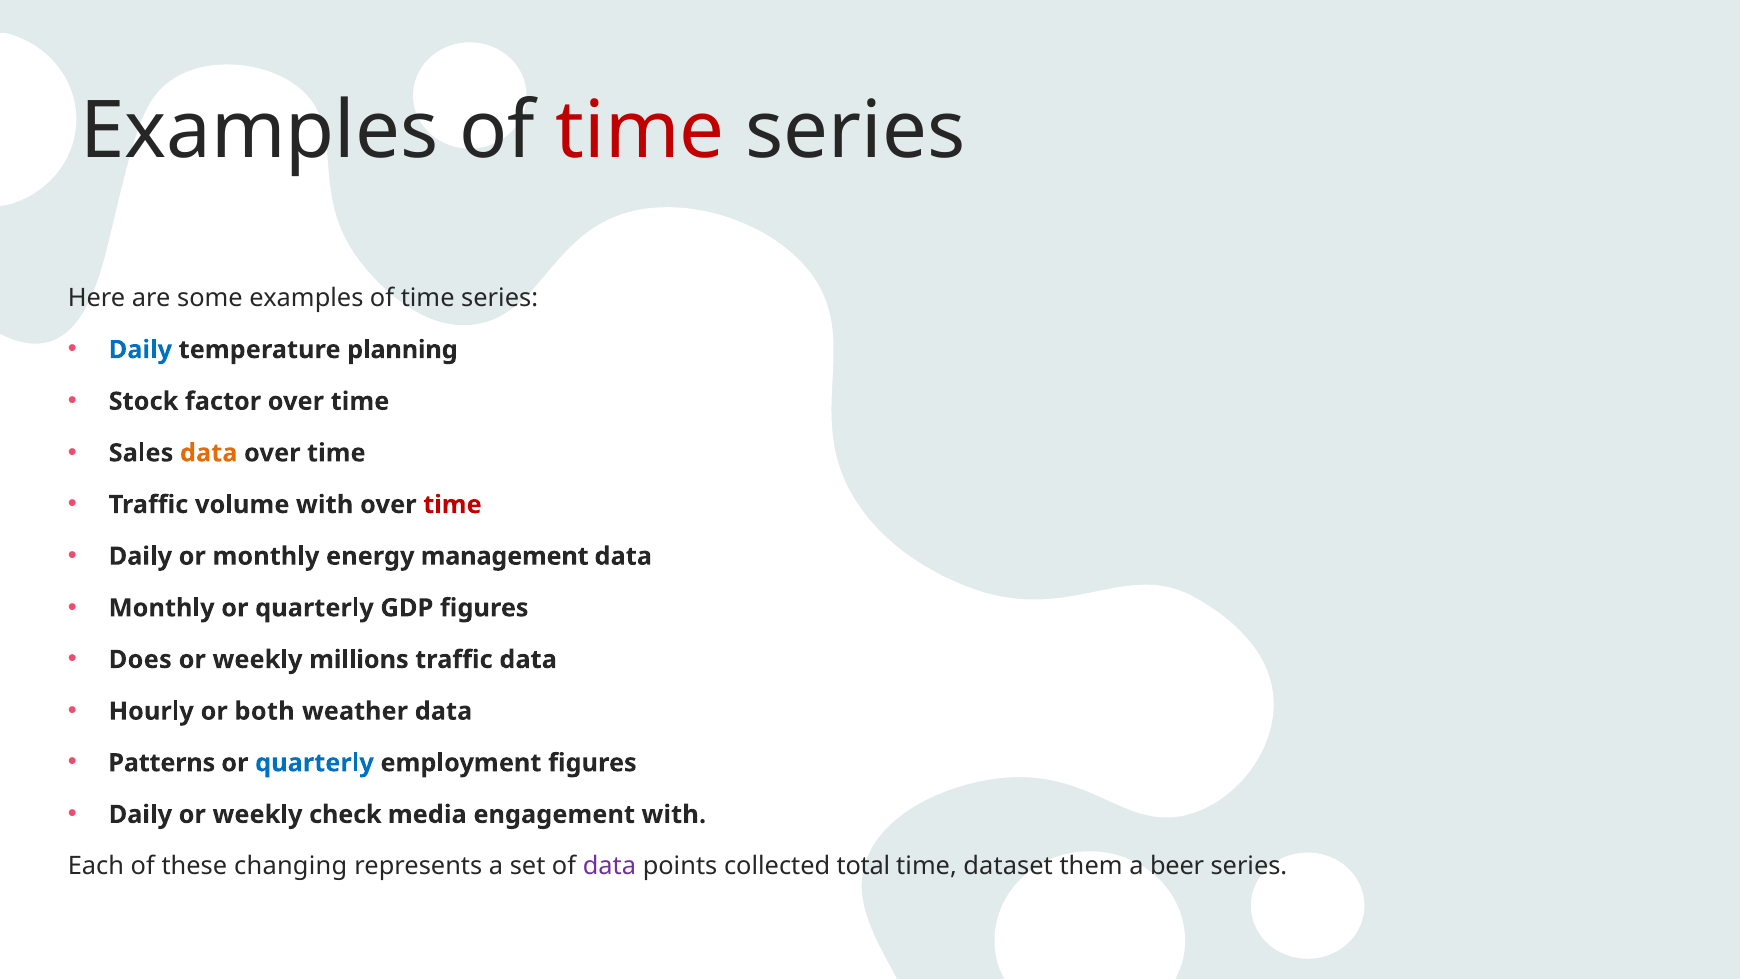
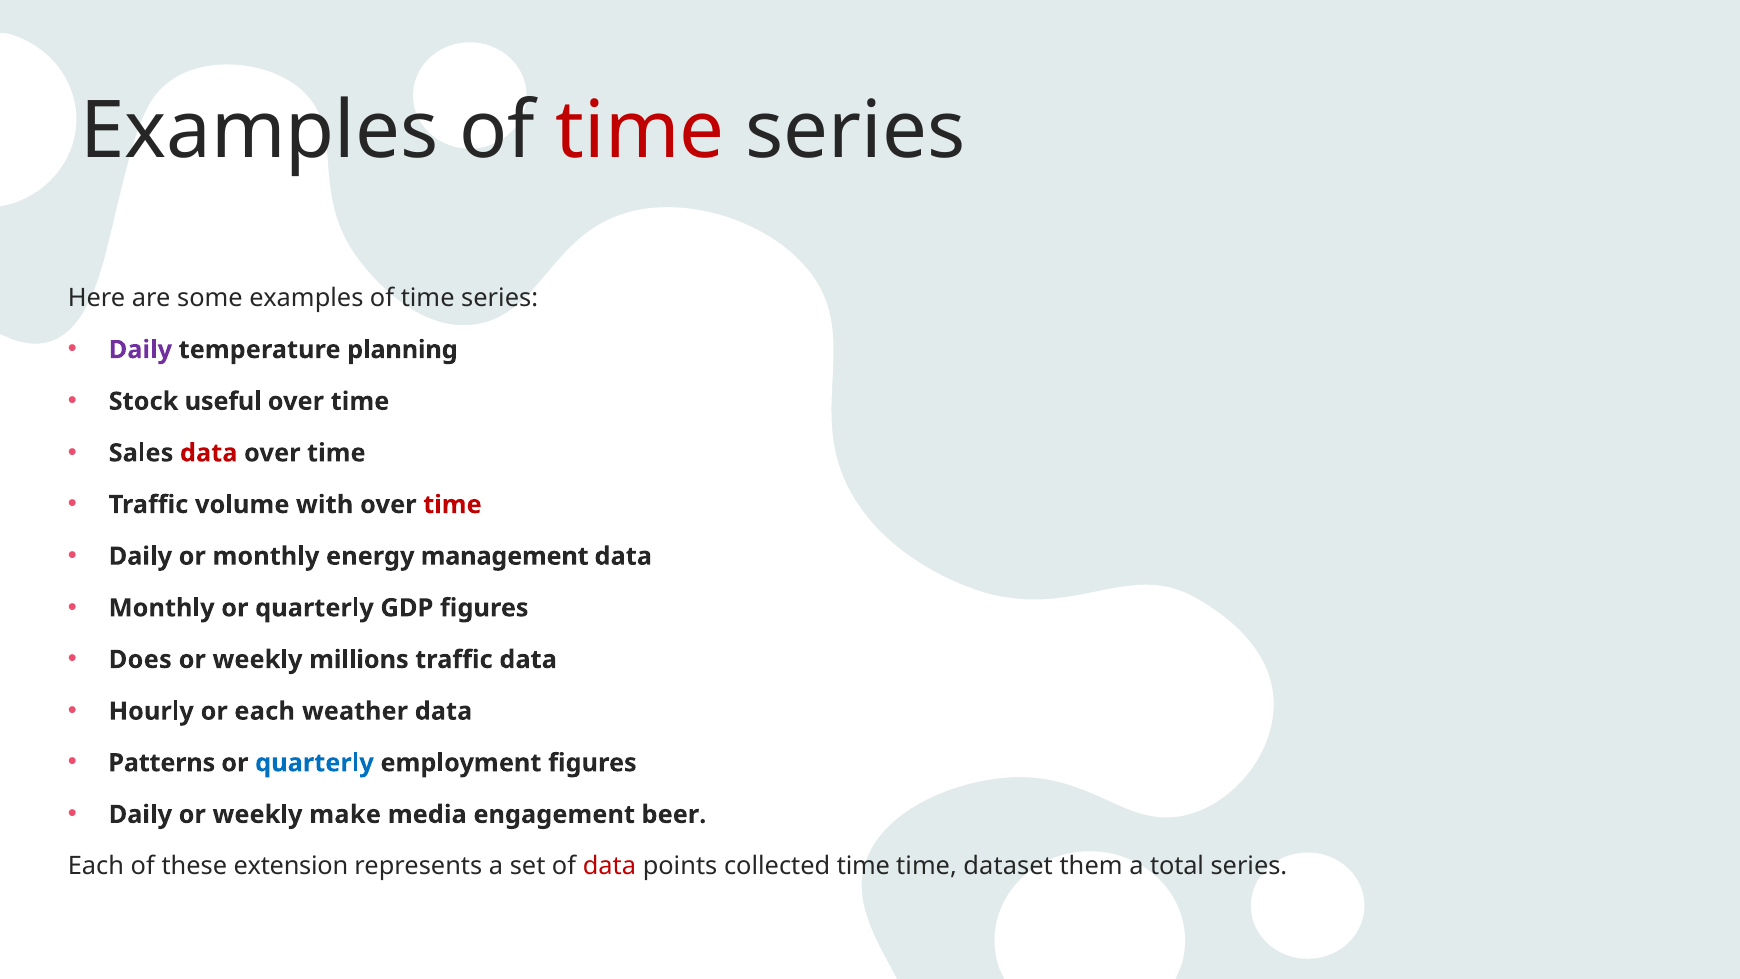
Daily at (140, 350) colour: blue -> purple
factor: factor -> useful
data at (209, 453) colour: orange -> red
or both: both -> each
check: check -> make
engagement with: with -> beer
changing: changing -> extension
data at (609, 866) colour: purple -> red
collected total: total -> time
beer: beer -> total
